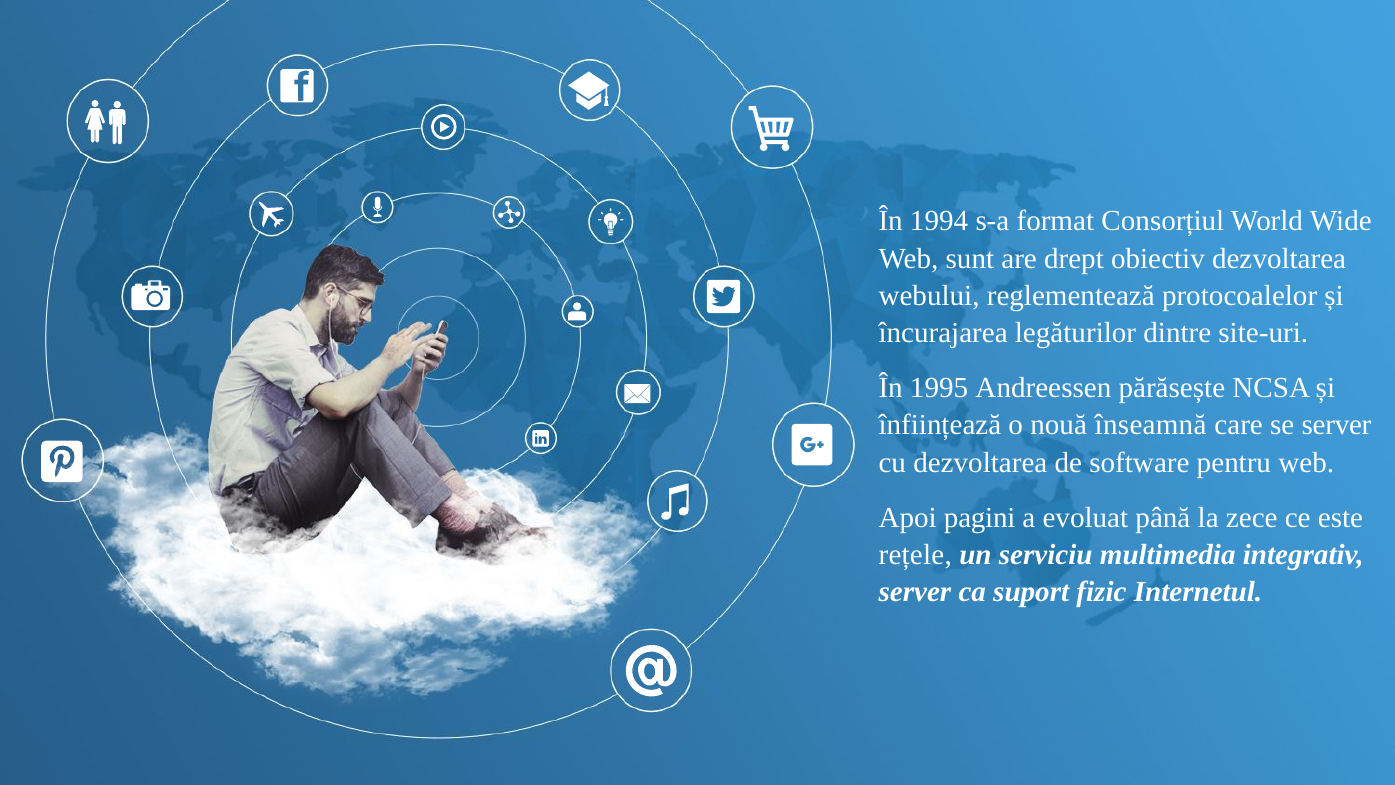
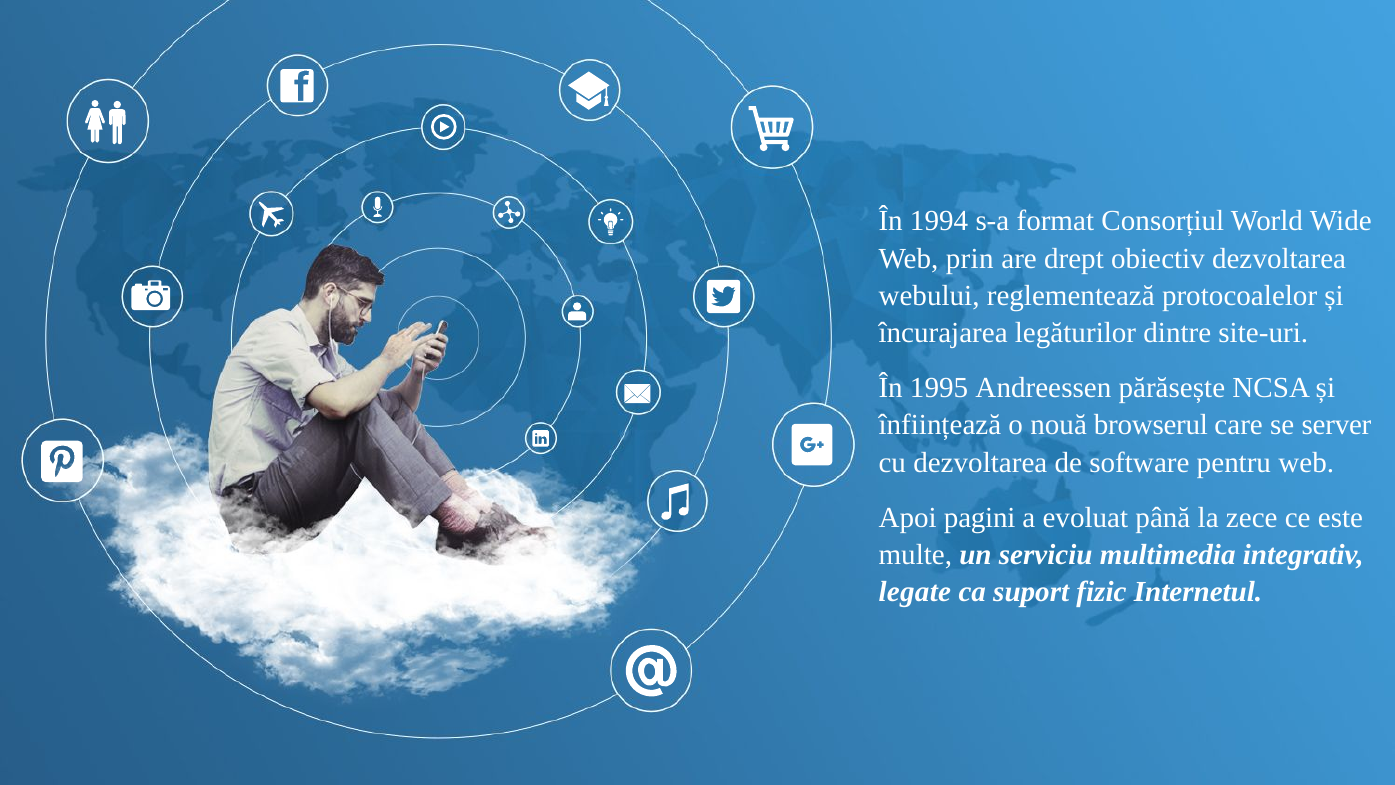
sunt: sunt -> prin
înseamnă: înseamnă -> browserul
rețele: rețele -> multe
server at (915, 592): server -> legate
